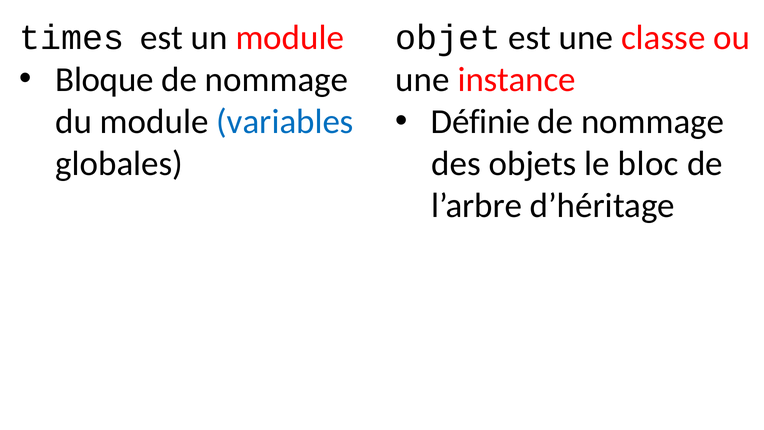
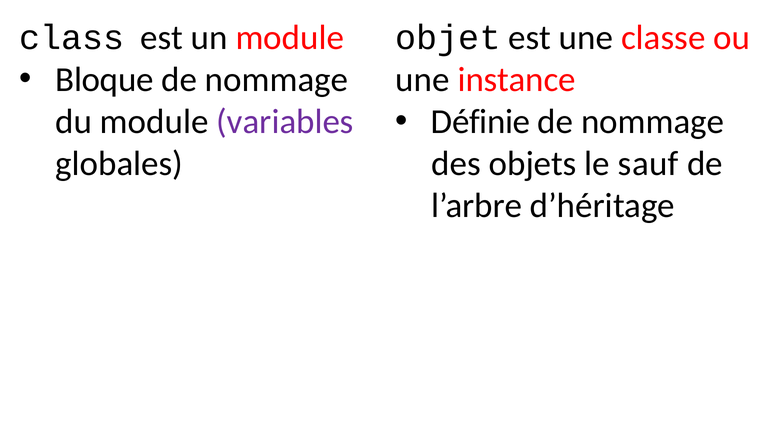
times: times -> class
variables colour: blue -> purple
bloc: bloc -> sauf
